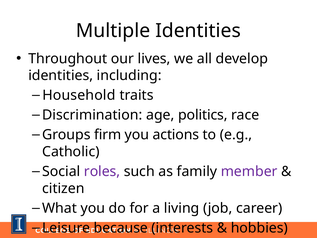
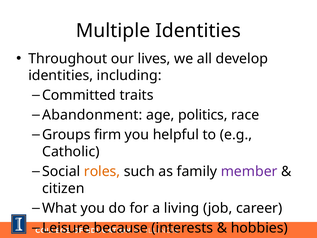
Household: Household -> Committed
Discrimination: Discrimination -> Abandonment
actions: actions -> helpful
roles colour: purple -> orange
